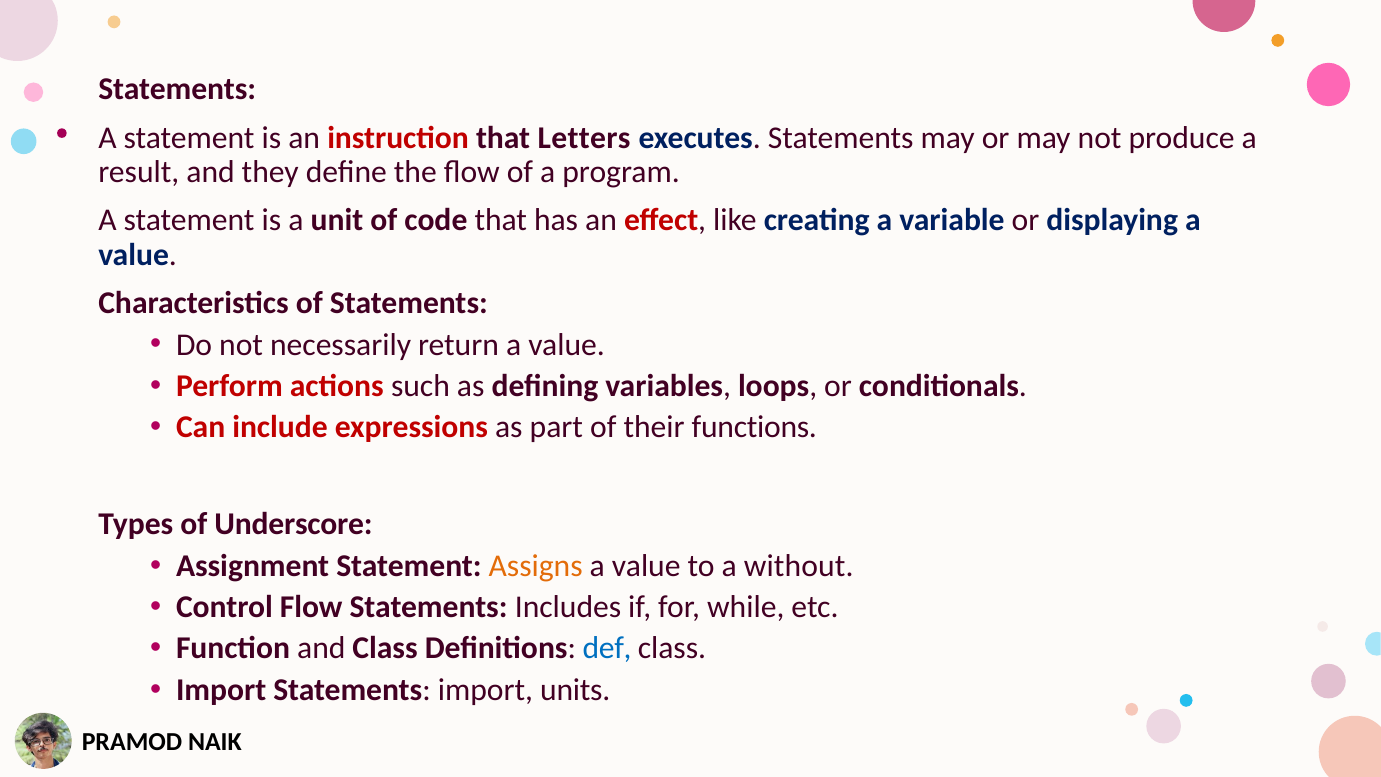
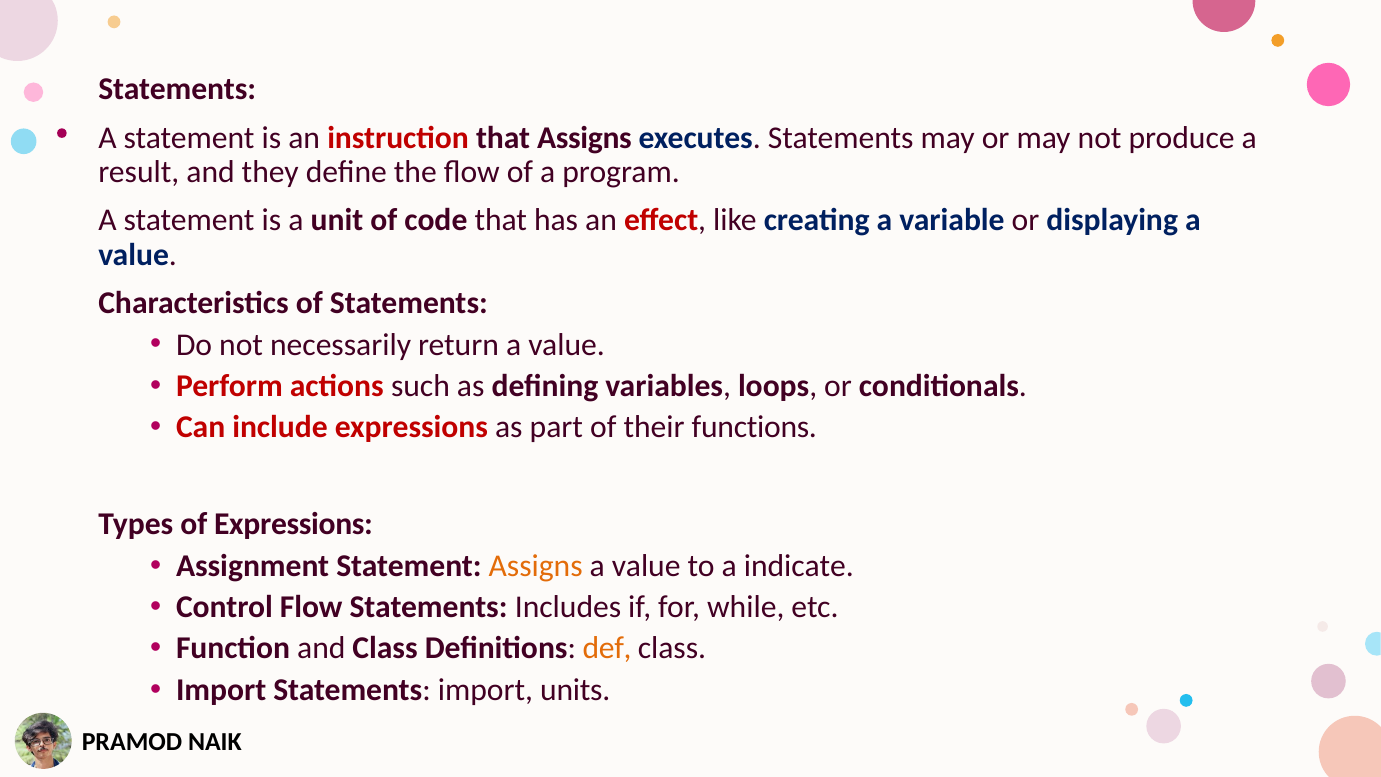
that Letters: Letters -> Assigns
of Underscore: Underscore -> Expressions
without: without -> indicate
def colour: blue -> orange
